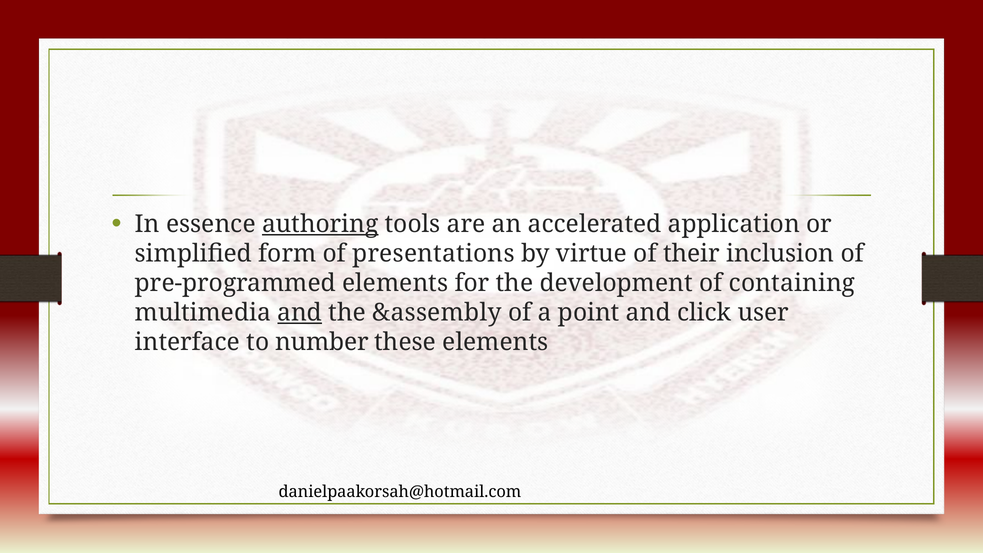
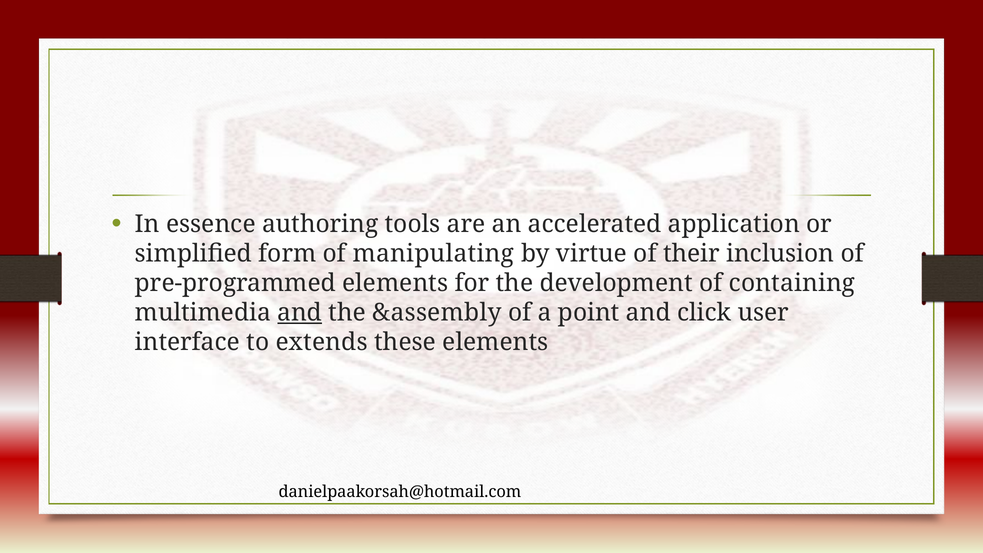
authoring underline: present -> none
presentations: presentations -> manipulating
number: number -> extends
